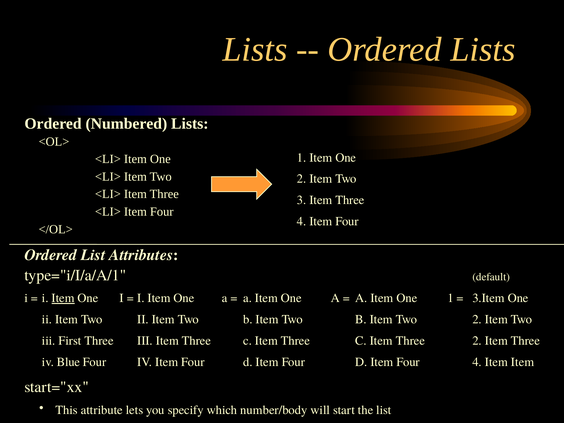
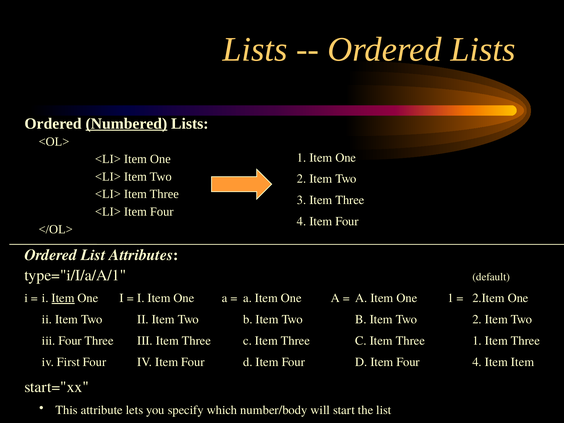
Numbered underline: none -> present
3.Item: 3.Item -> 2.Item
iii First: First -> Four
Three 2: 2 -> 1
Blue: Blue -> First
